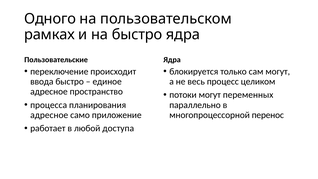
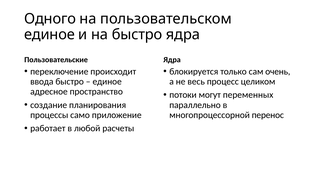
рамках at (49, 35): рамках -> единое
сам могут: могут -> очень
процесса: процесса -> создание
адресное at (49, 115): адресное -> процессы
доступа: доступа -> расчеты
